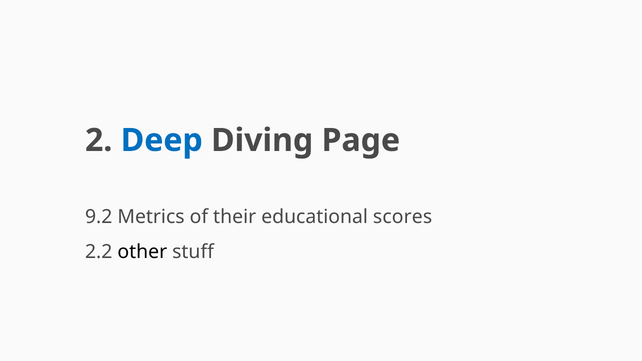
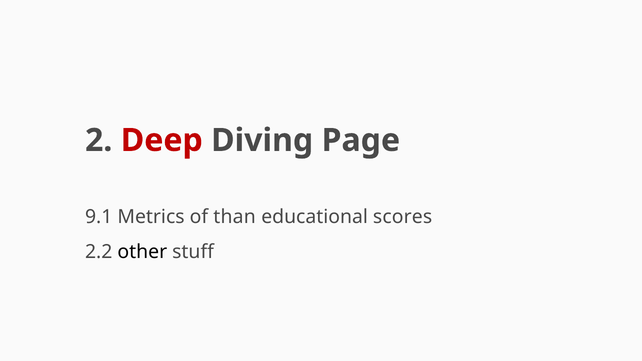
Deep colour: blue -> red
9.2: 9.2 -> 9.1
their: their -> than
